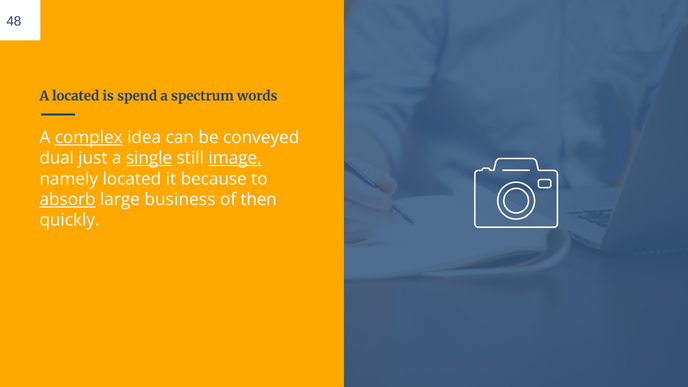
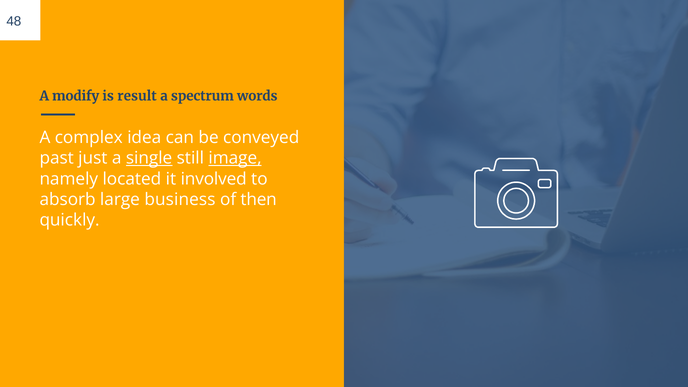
A located: located -> modify
spend: spend -> result
complex underline: present -> none
dual: dual -> past
because: because -> involved
absorb underline: present -> none
